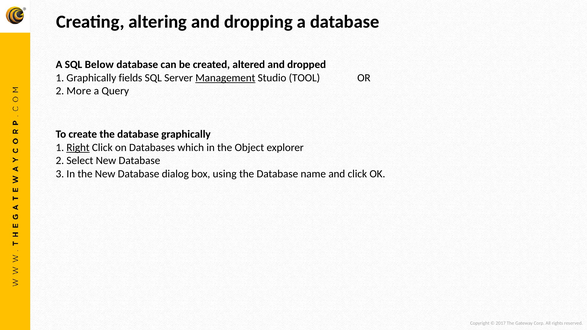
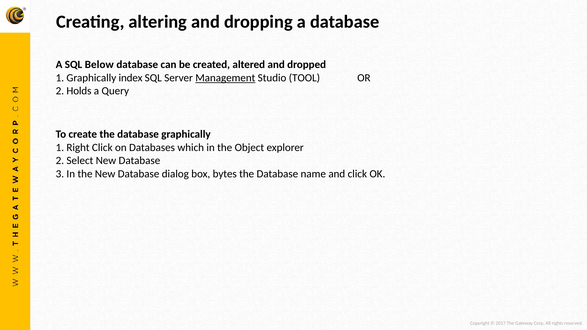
fields: fields -> index
More: More -> Holds
Right underline: present -> none
using: using -> bytes
